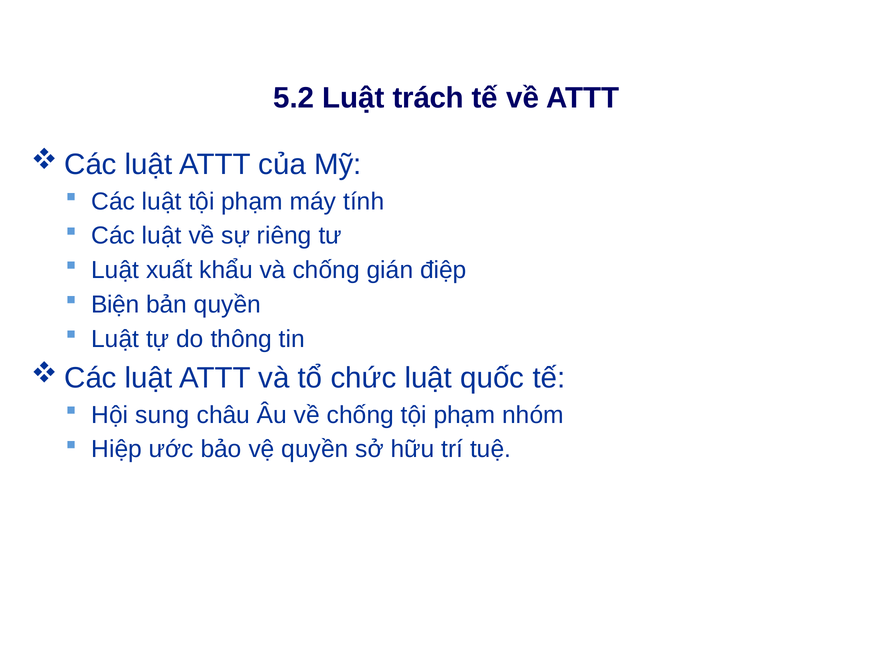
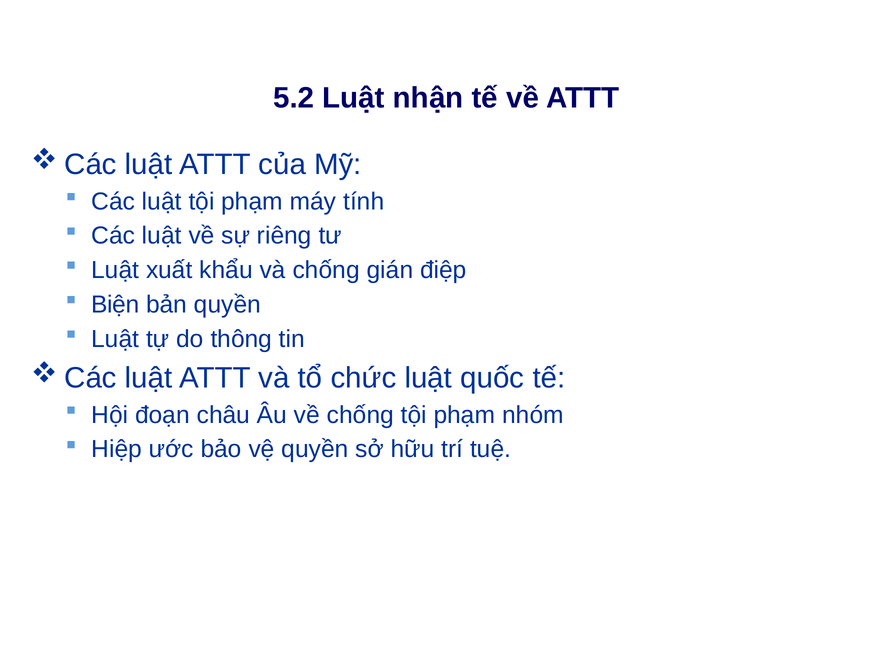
trách: trách -> nhận
sung: sung -> đoạn
